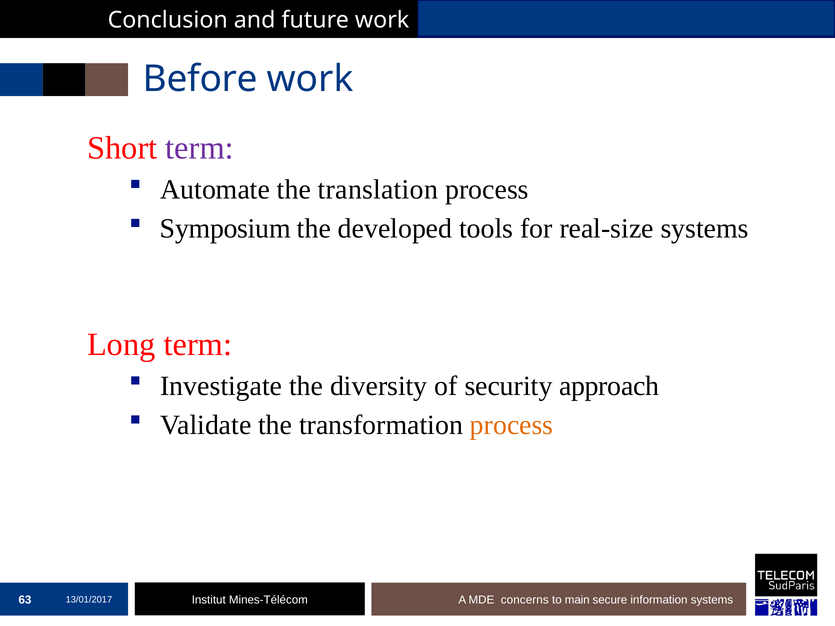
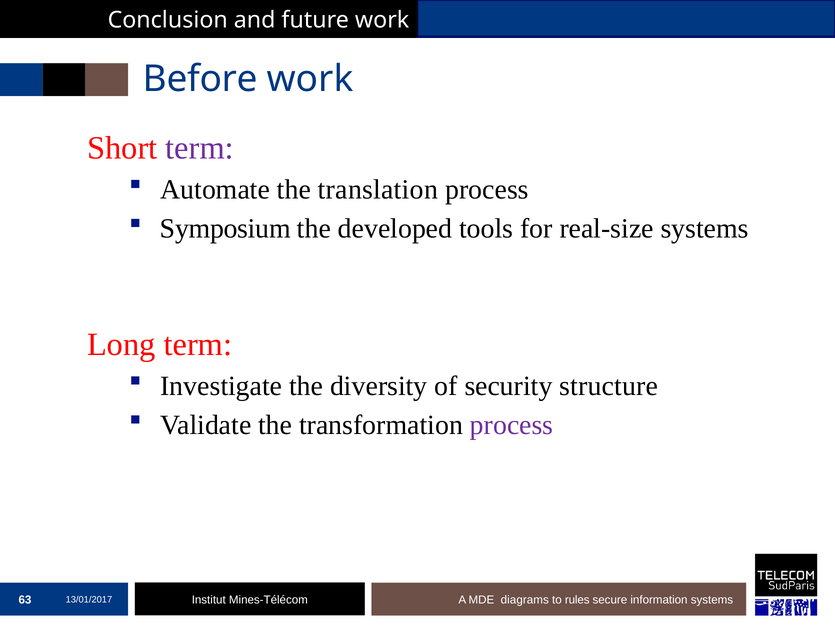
approach: approach -> structure
process at (512, 425) colour: orange -> purple
concerns: concerns -> diagrams
main: main -> rules
